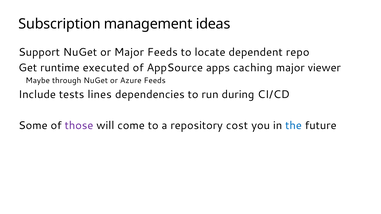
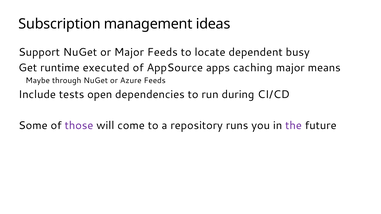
repo: repo -> busy
viewer: viewer -> means
lines: lines -> open
cost: cost -> runs
the colour: blue -> purple
